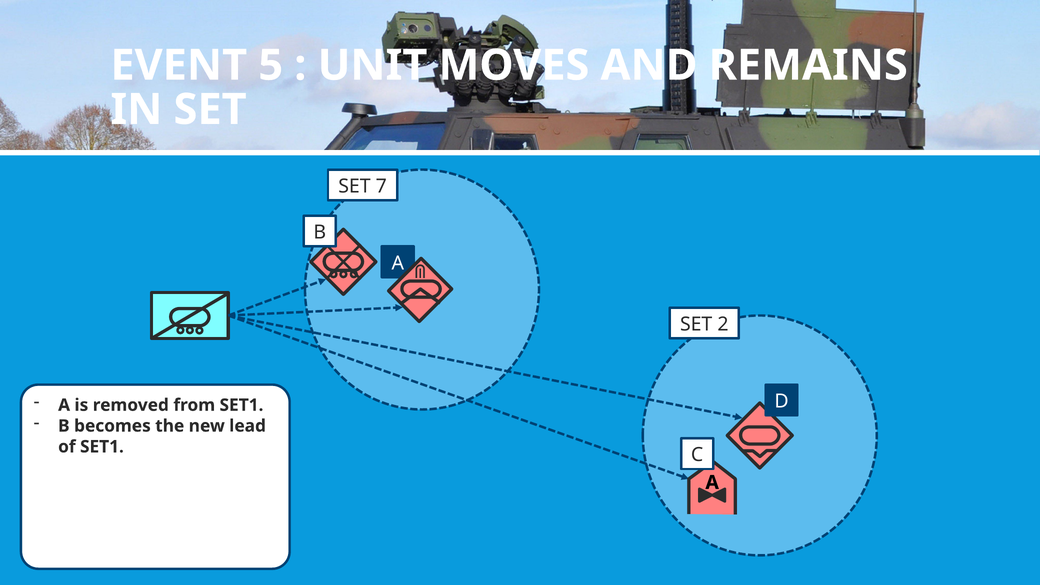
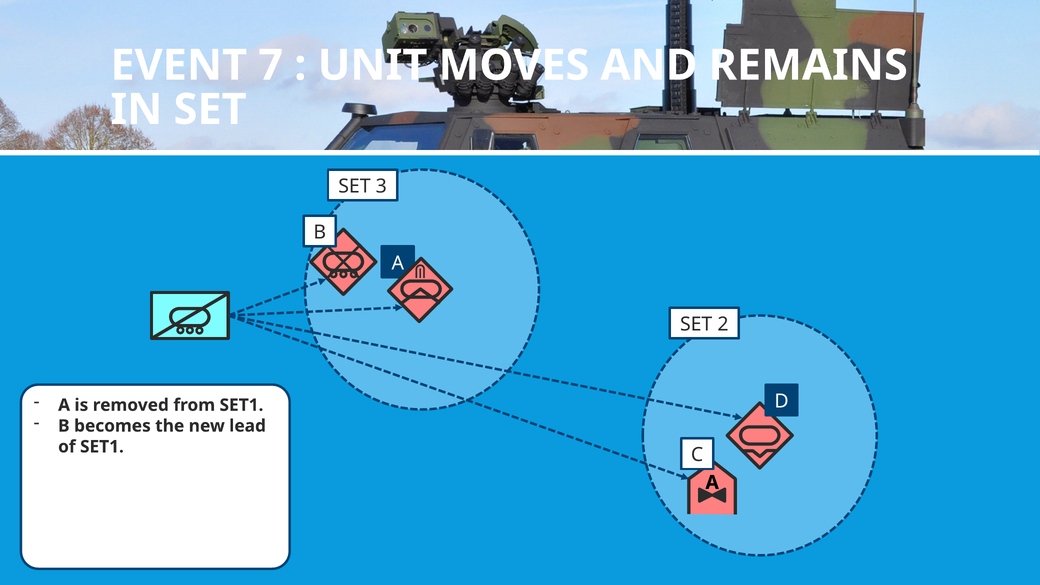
5: 5 -> 7
7: 7 -> 3
